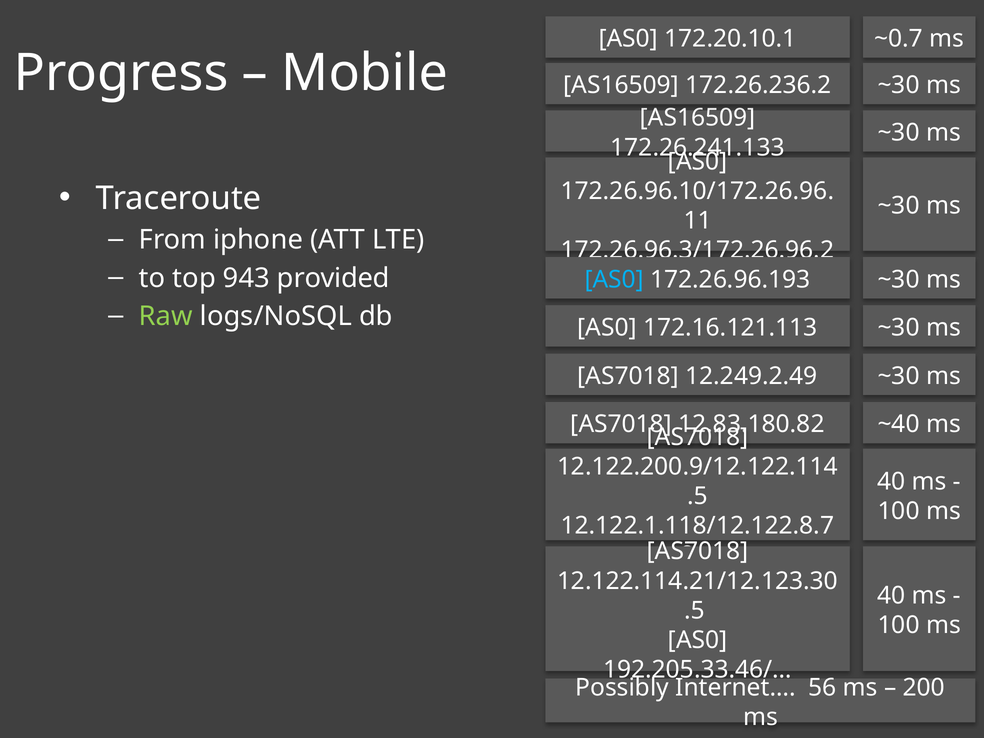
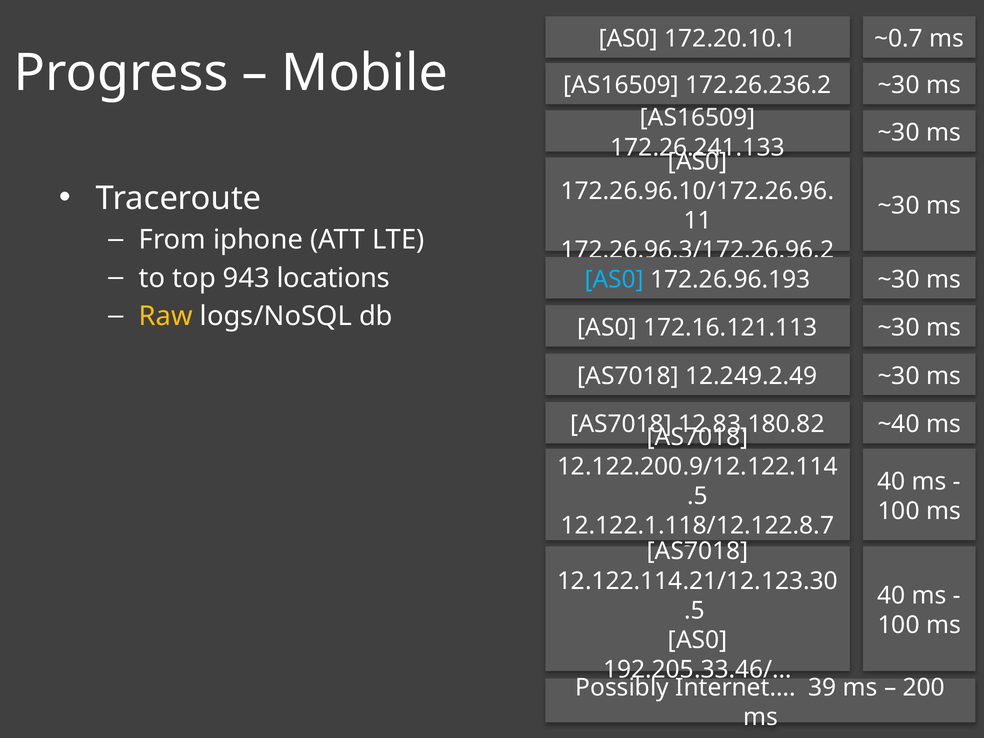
provided: provided -> locations
Raw colour: light green -> yellow
56: 56 -> 39
